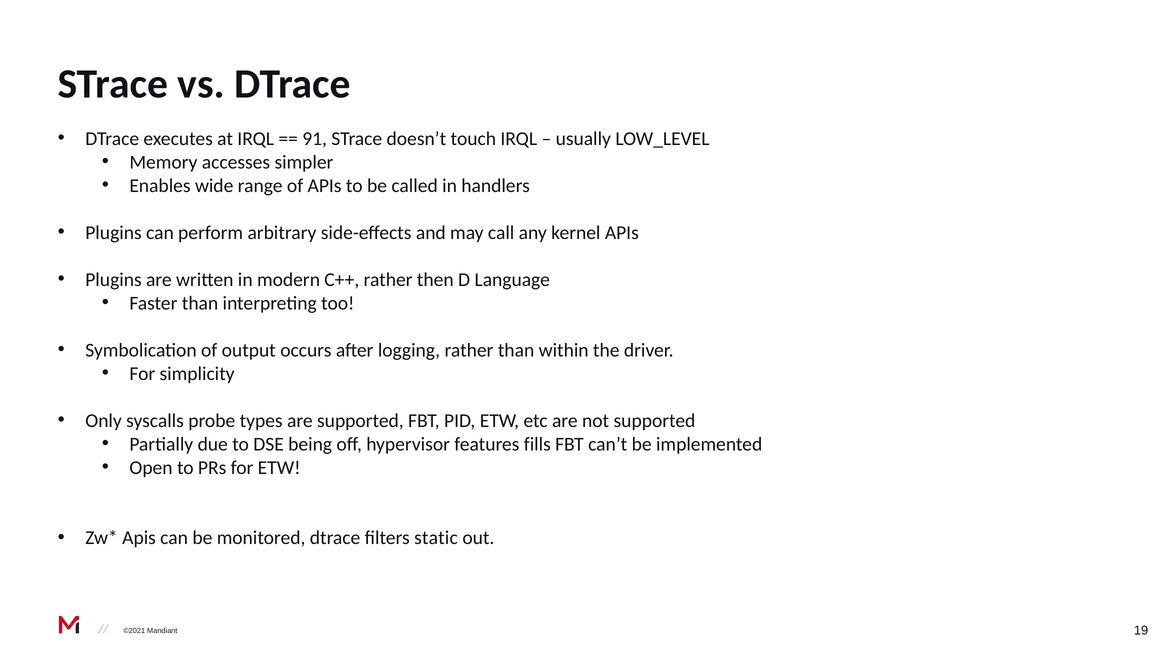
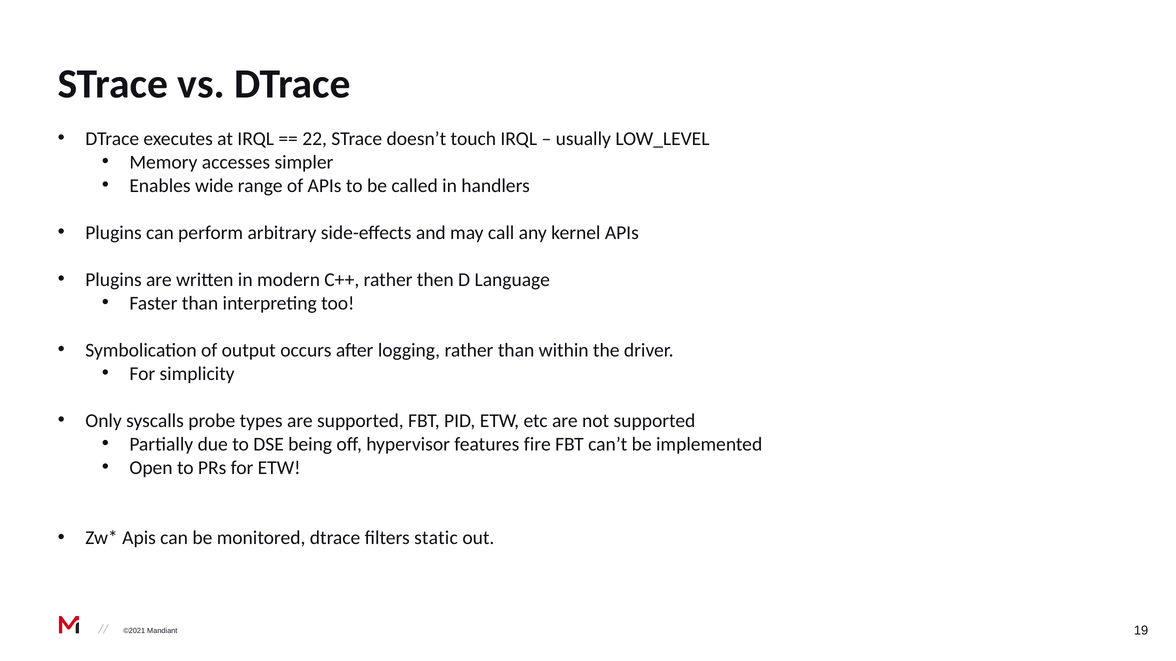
91: 91 -> 22
fills: fills -> fire
